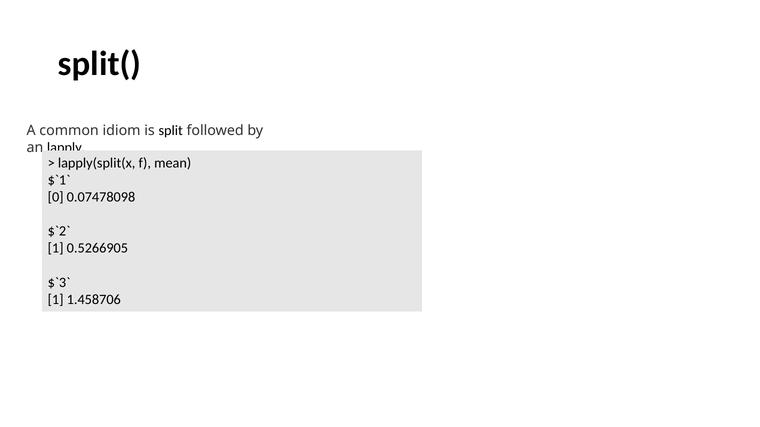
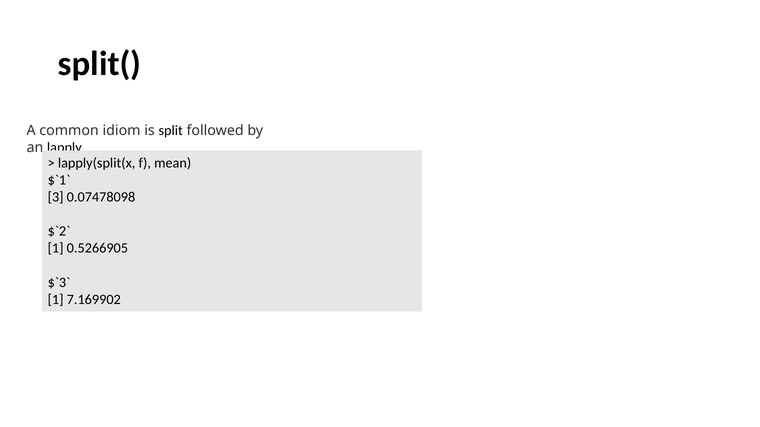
0: 0 -> 3
1.458706: 1.458706 -> 7.169902
